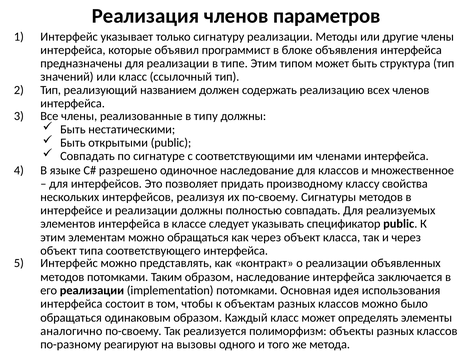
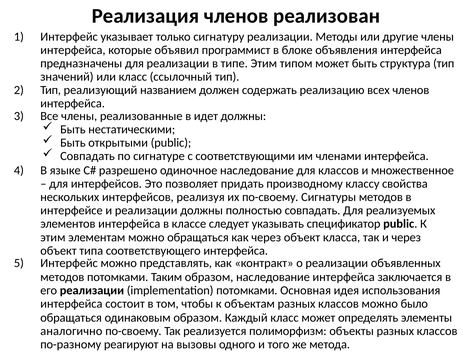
параметров: параметров -> реализован
типу: типу -> идет
